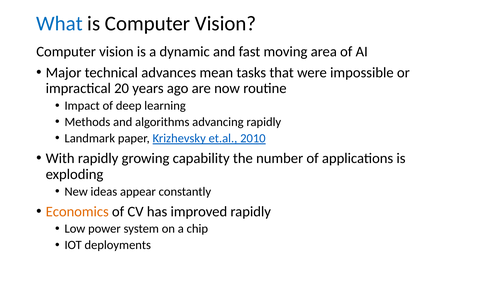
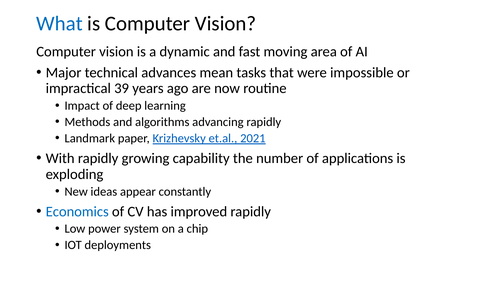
20: 20 -> 39
2010: 2010 -> 2021
Economics colour: orange -> blue
